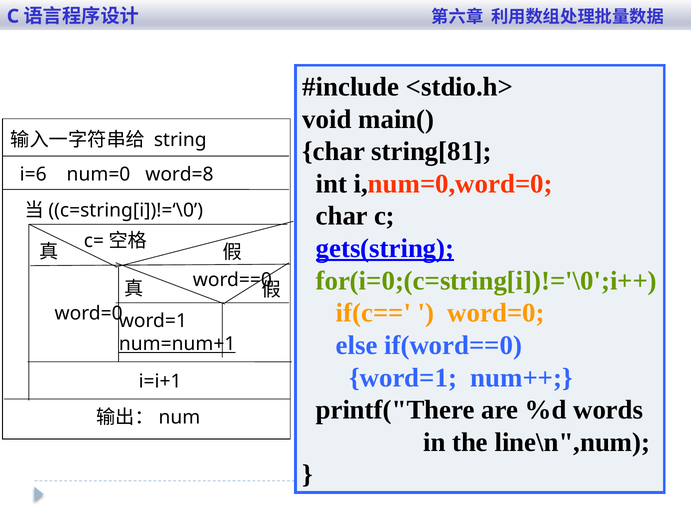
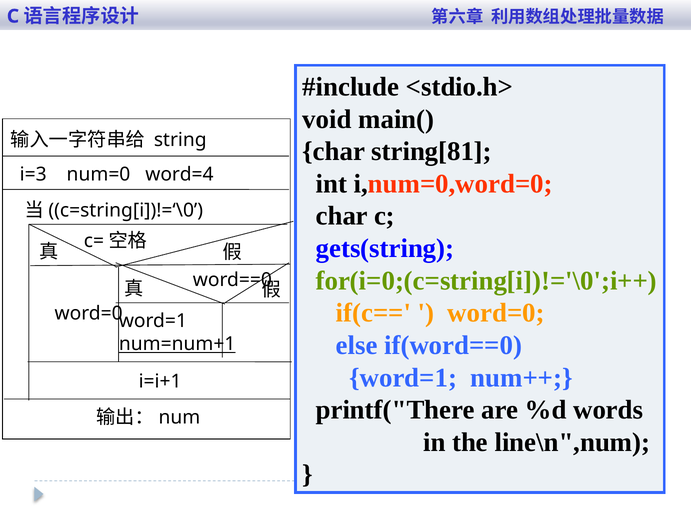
i=6: i=6 -> i=3
word=8: word=8 -> word=4
gets(string underline: present -> none
